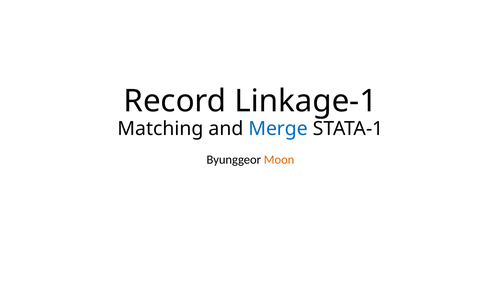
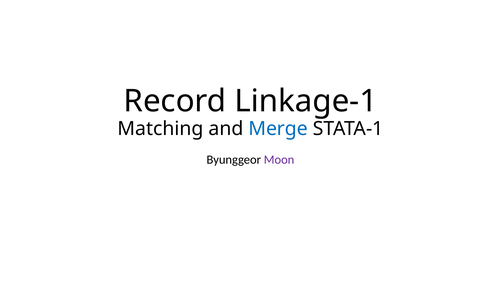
Moon colour: orange -> purple
